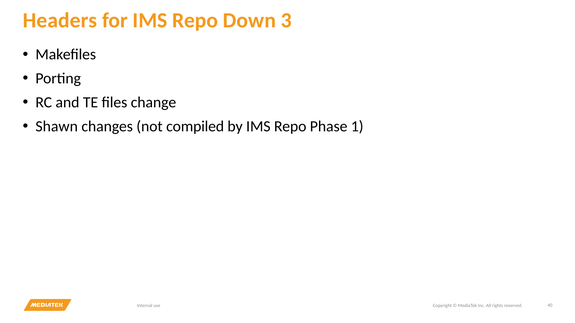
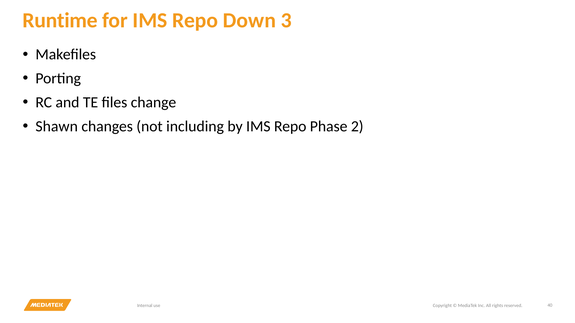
Headers: Headers -> Runtime
compiled: compiled -> including
1: 1 -> 2
